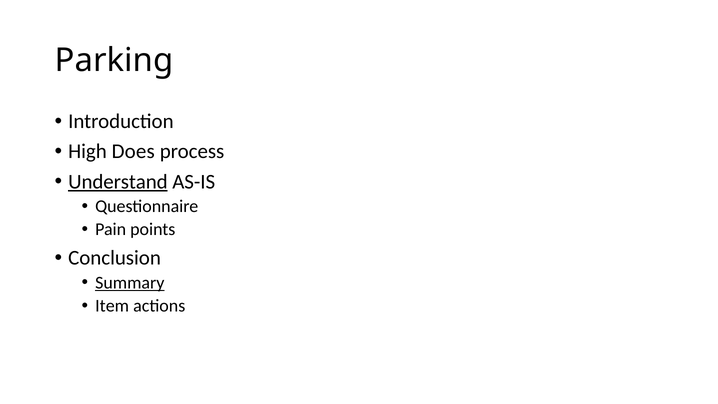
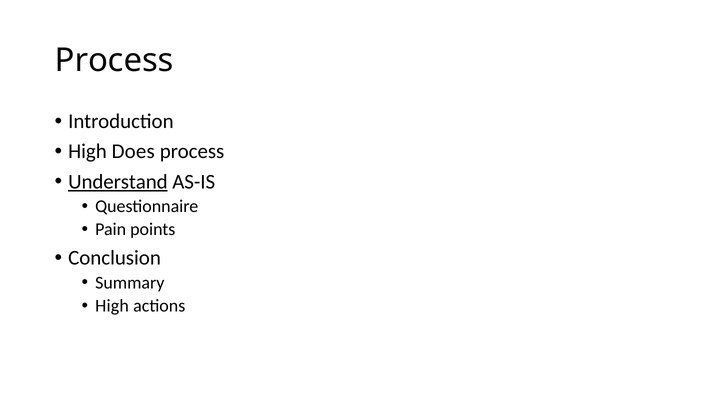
Parking at (114, 60): Parking -> Process
Summary underline: present -> none
Item at (112, 306): Item -> High
